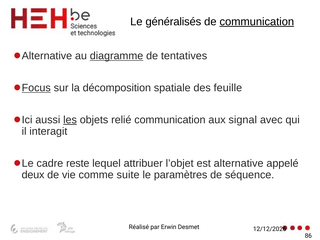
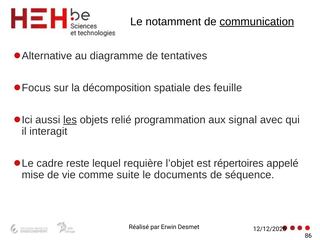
généralisés: généralisés -> notamment
diagramme underline: present -> none
Focus underline: present -> none
relié communication: communication -> programmation
attribuer: attribuer -> requière
est alternative: alternative -> répertoires
deux: deux -> mise
paramètres: paramètres -> documents
